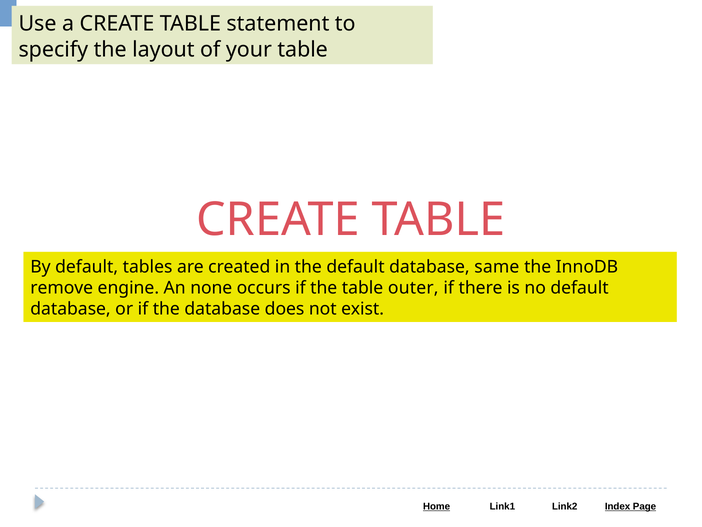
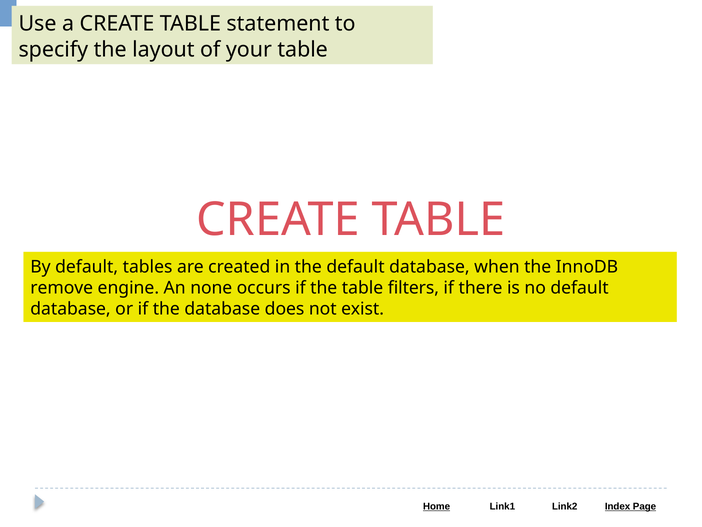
same: same -> when
outer: outer -> filters
